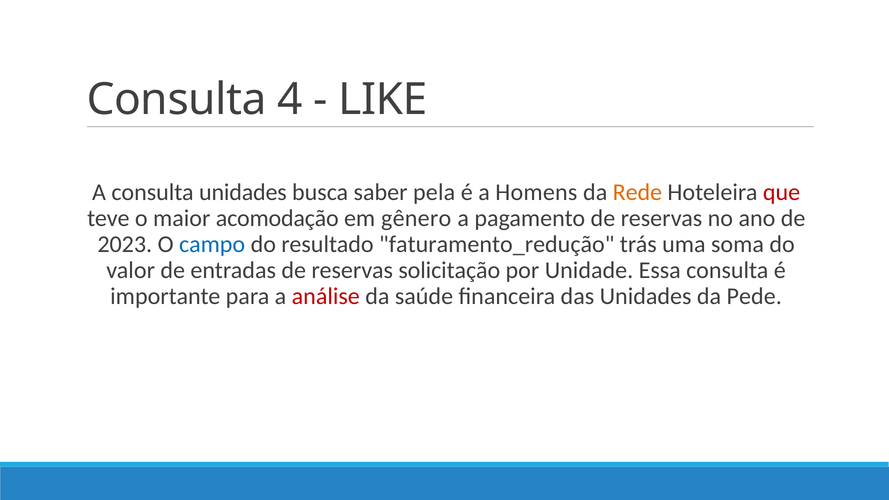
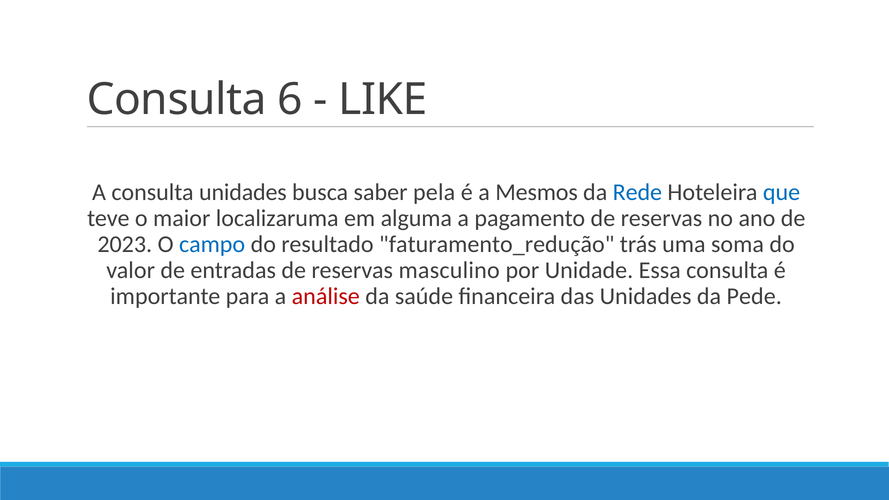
4: 4 -> 6
Homens: Homens -> Mesmos
Rede colour: orange -> blue
que colour: red -> blue
acomodação: acomodação -> localizaruma
gênero: gênero -> alguma
solicitação: solicitação -> masculino
